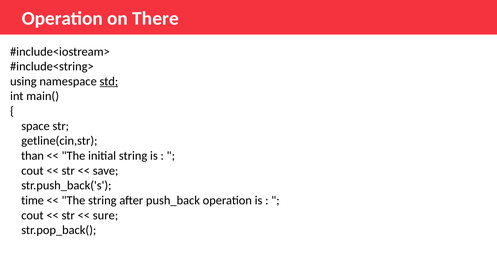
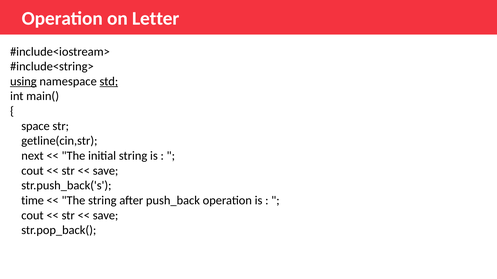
There: There -> Letter
using underline: none -> present
than: than -> next
sure at (105, 216): sure -> save
